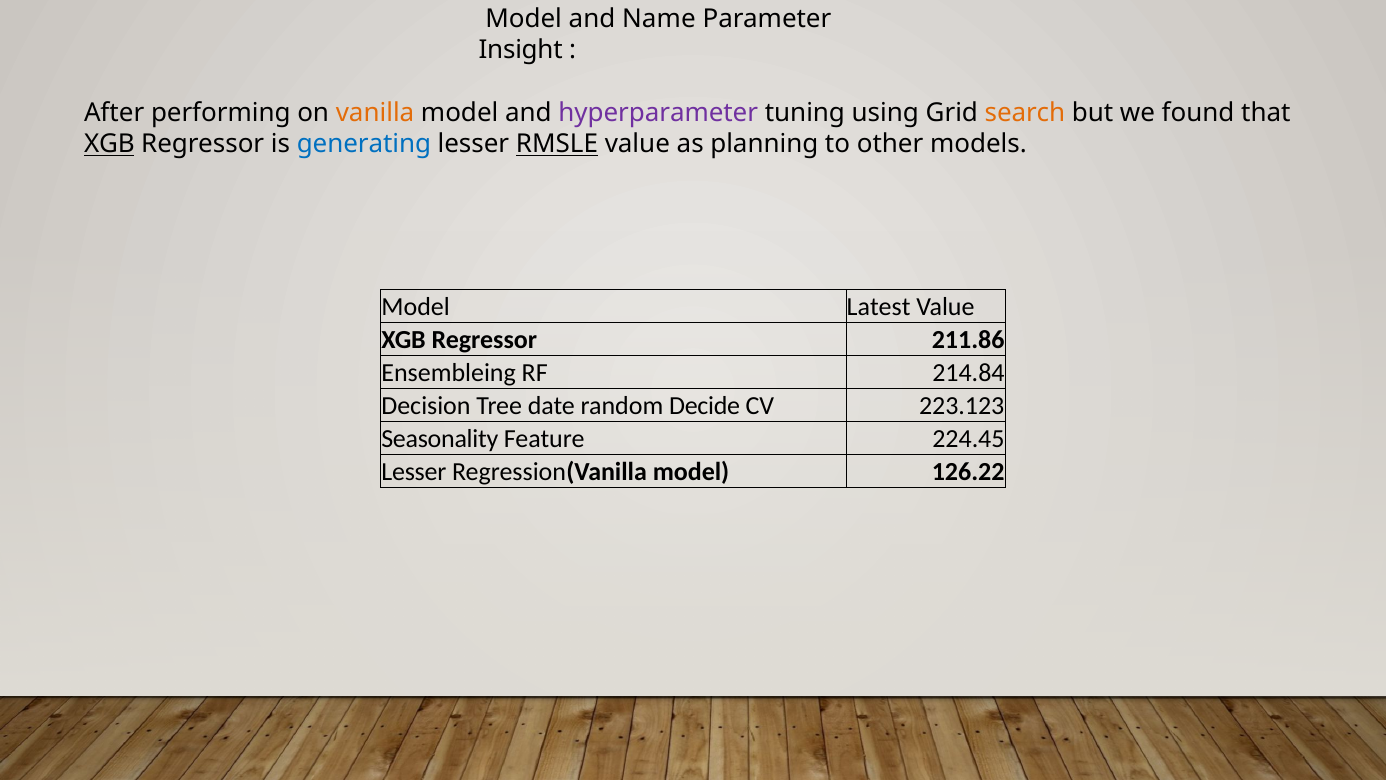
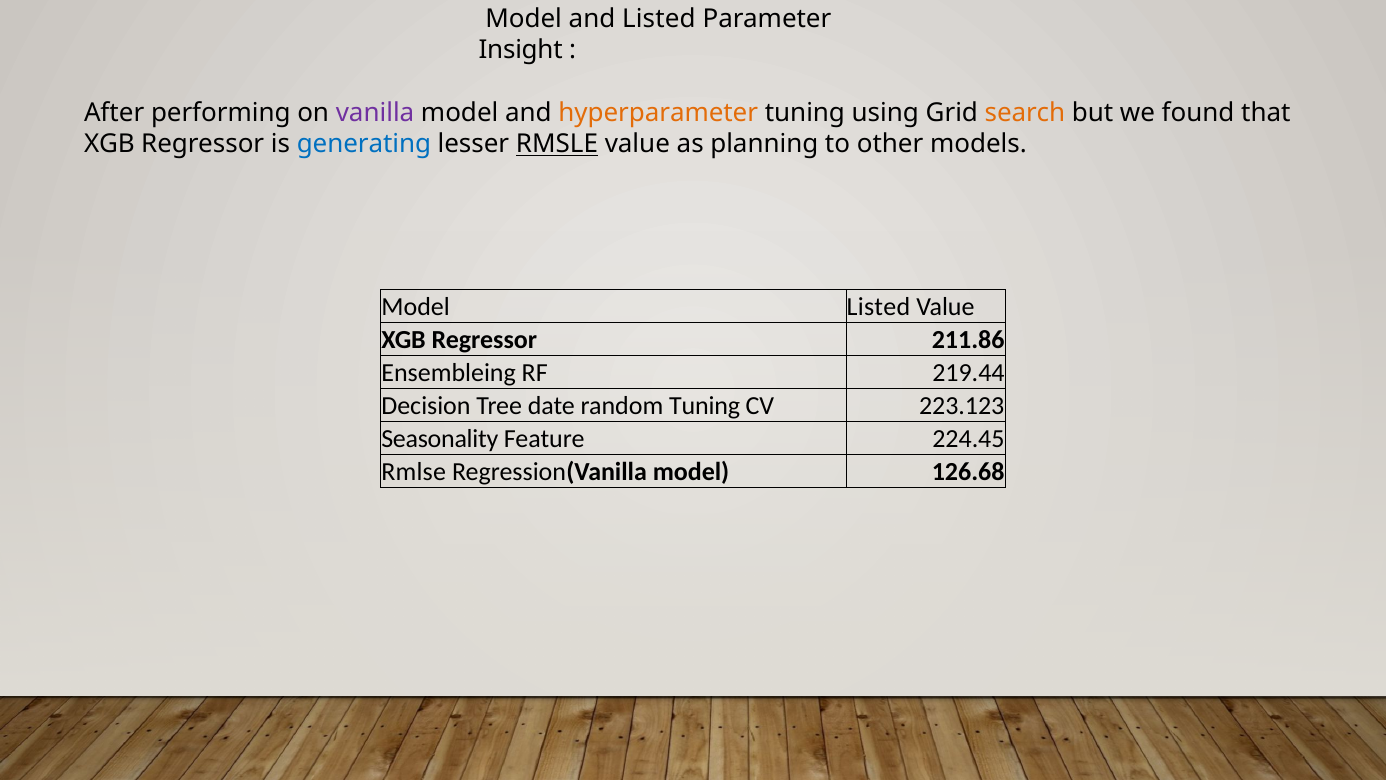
and Name: Name -> Listed
vanilla colour: orange -> purple
hyperparameter colour: purple -> orange
XGB at (109, 144) underline: present -> none
Model Latest: Latest -> Listed
214.84: 214.84 -> 219.44
random Decide: Decide -> Tuning
Lesser at (414, 472): Lesser -> Rmlse
126.22: 126.22 -> 126.68
